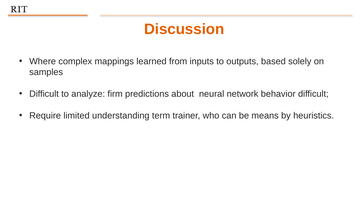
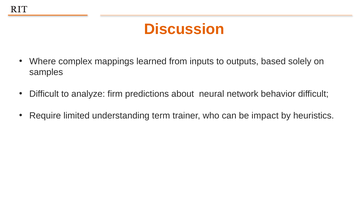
means: means -> impact
